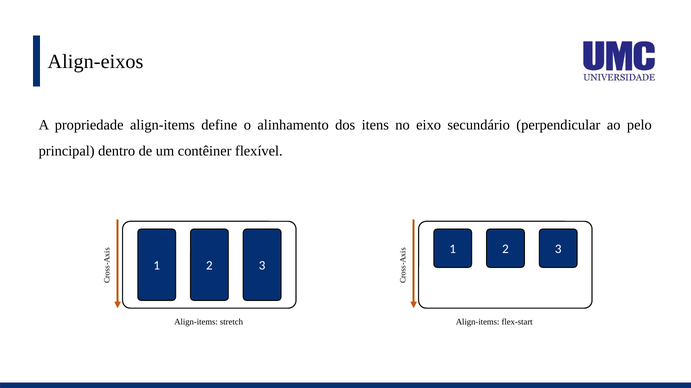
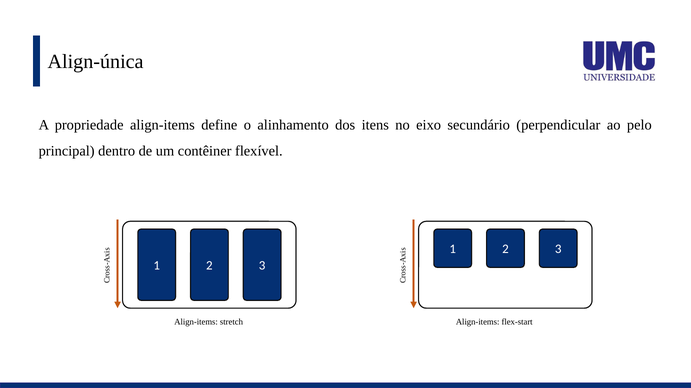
Align-eixos: Align-eixos -> Align-única
